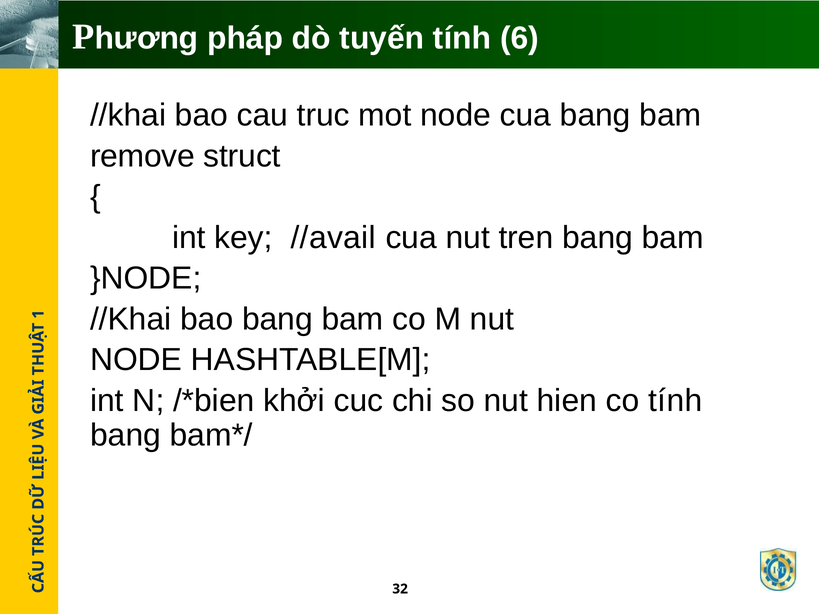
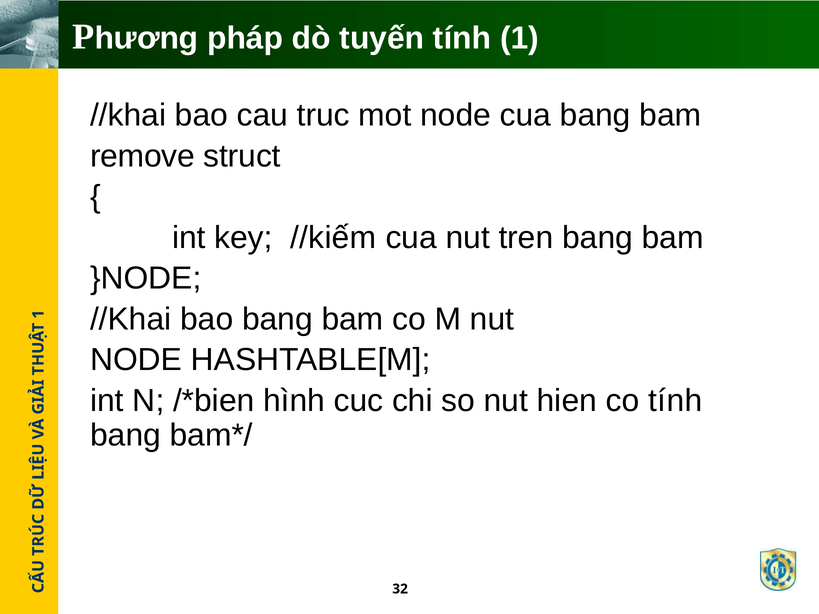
tính 6: 6 -> 1
//avail: //avail -> //kiếm
khởi: khởi -> hình
